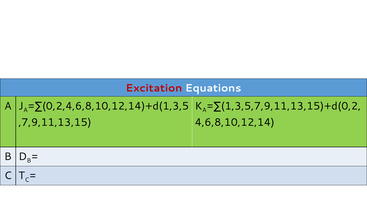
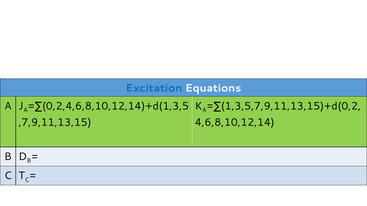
Excitation colour: red -> blue
